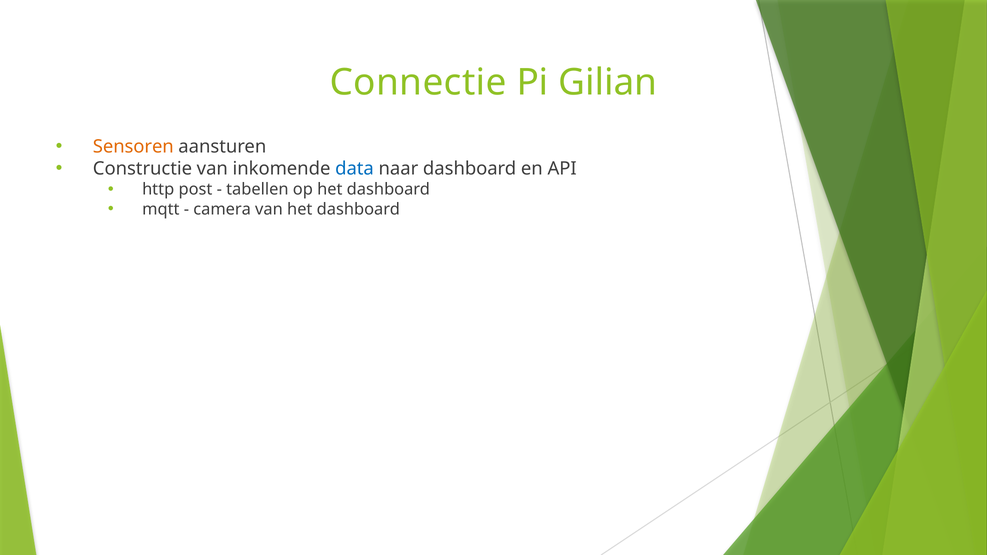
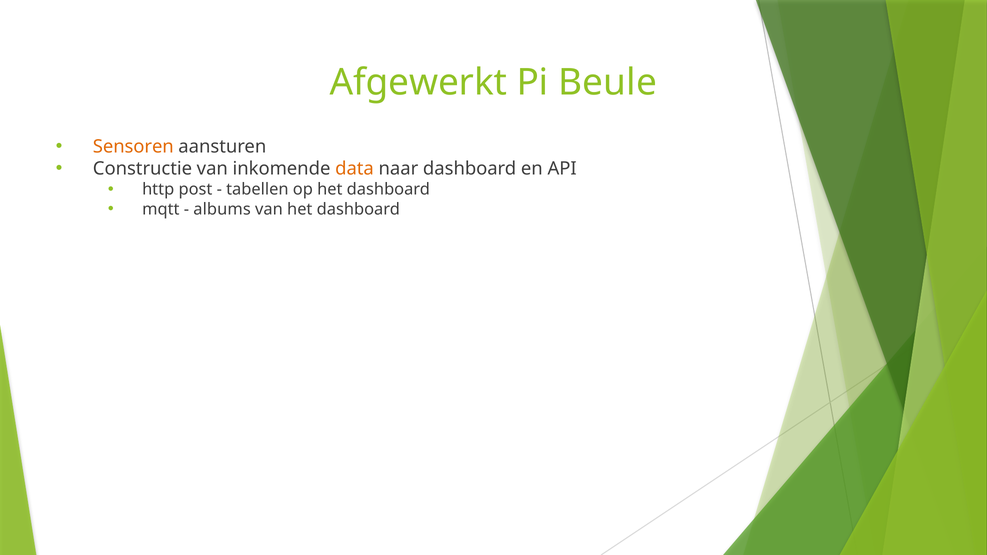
Connectie: Connectie -> Afgewerkt
Gilian: Gilian -> Beule
data colour: blue -> orange
camera: camera -> albums
